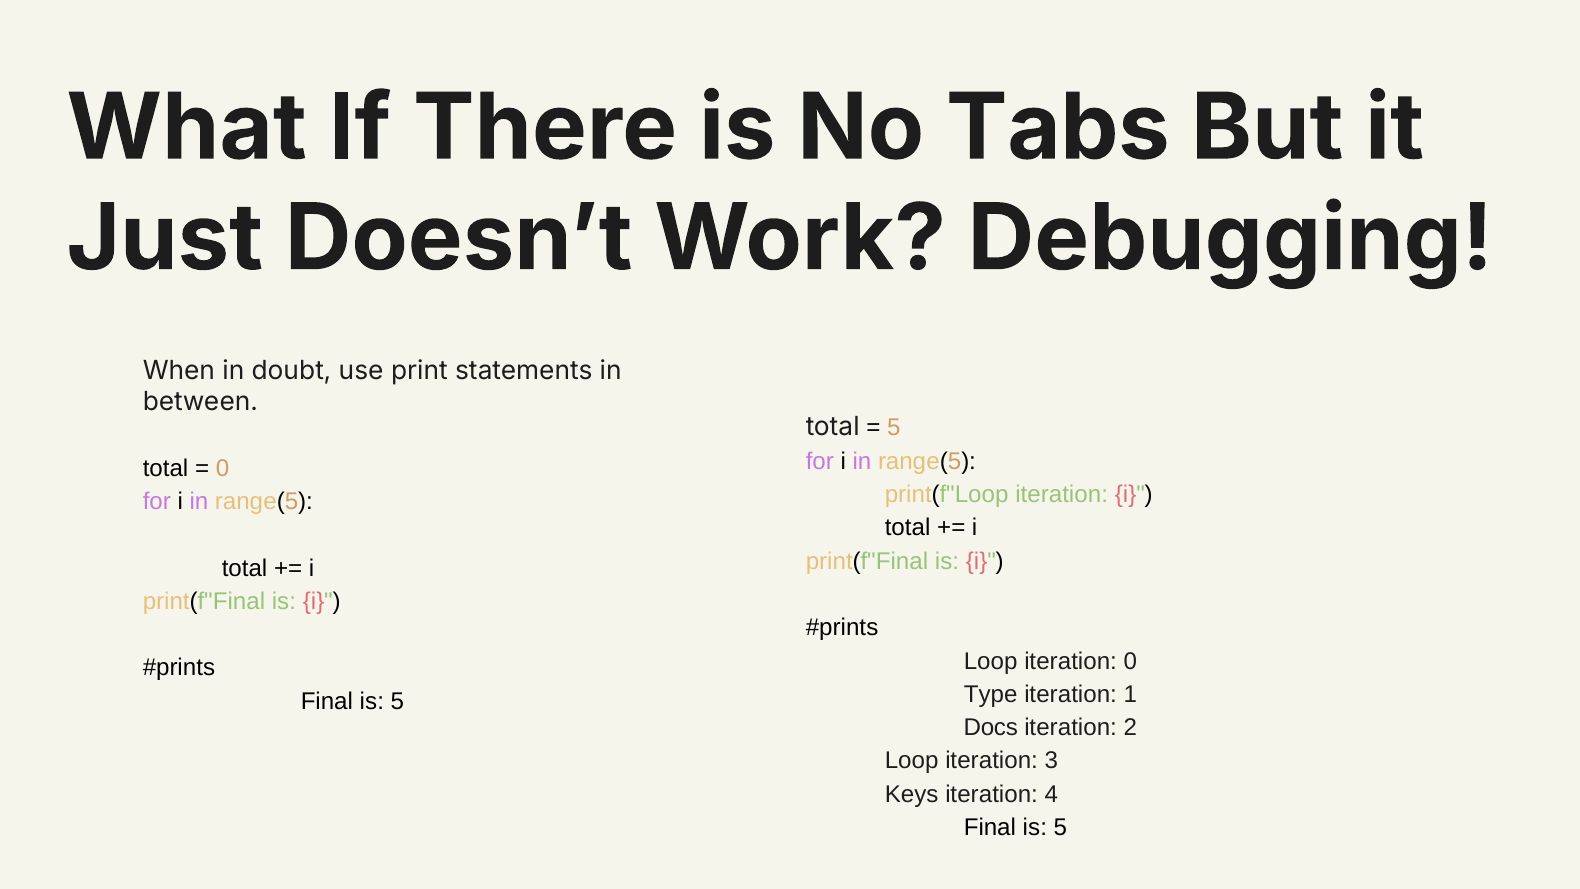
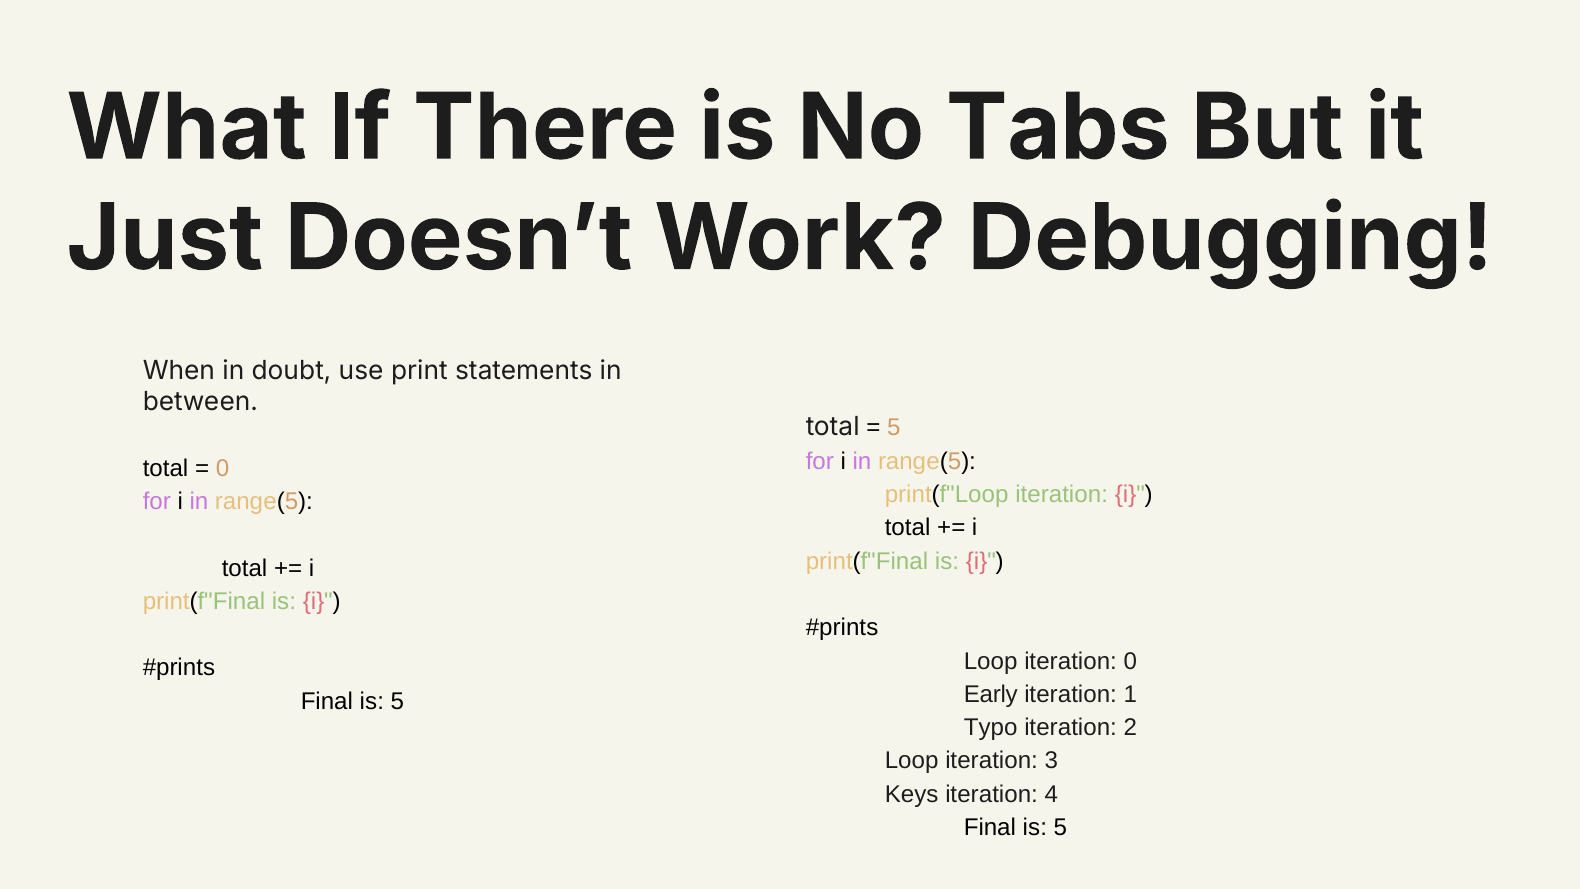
Type: Type -> Early
Docs: Docs -> Typo
